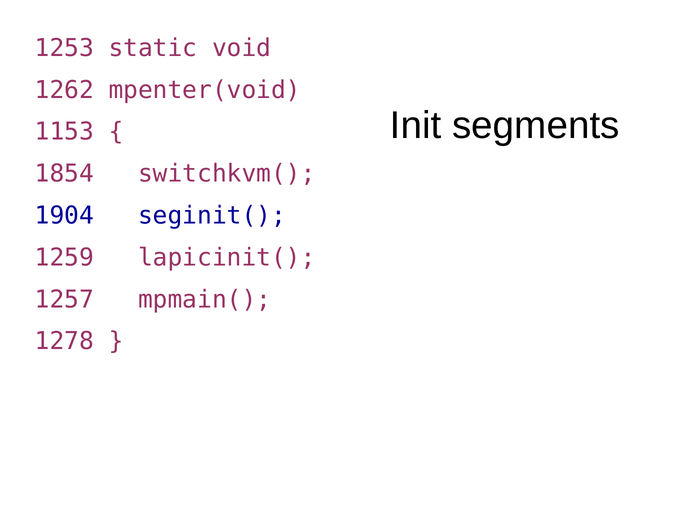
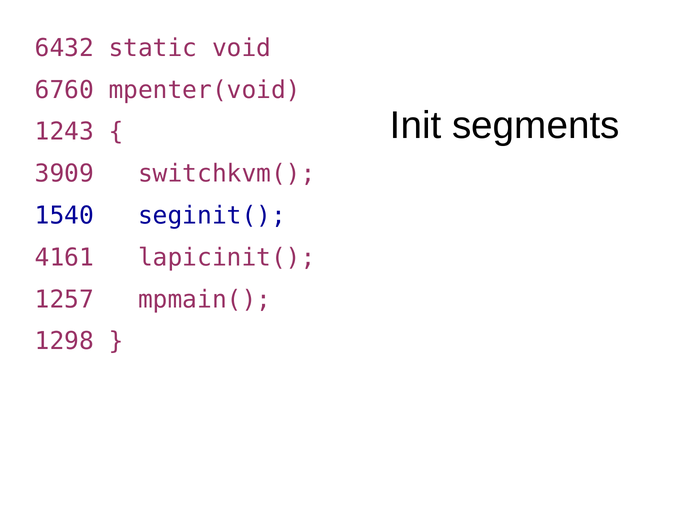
1253: 1253 -> 6432
1262: 1262 -> 6760
1153: 1153 -> 1243
1854: 1854 -> 3909
1904: 1904 -> 1540
1259: 1259 -> 4161
1278: 1278 -> 1298
